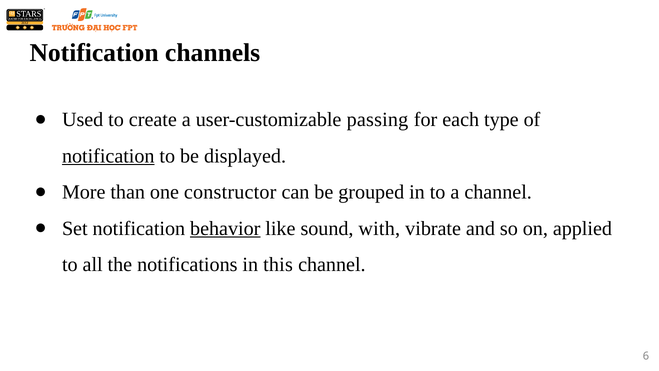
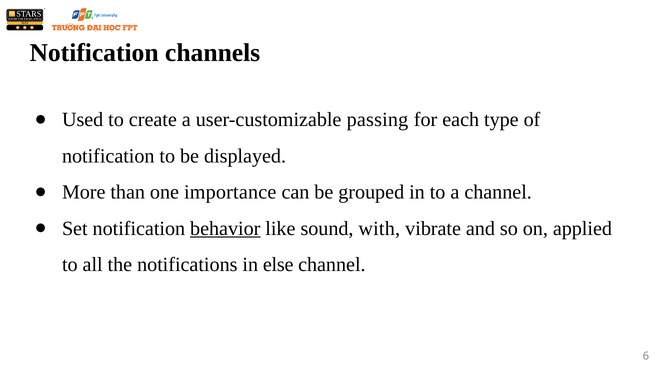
notification at (108, 156) underline: present -> none
constructor: constructor -> importance
this: this -> else
